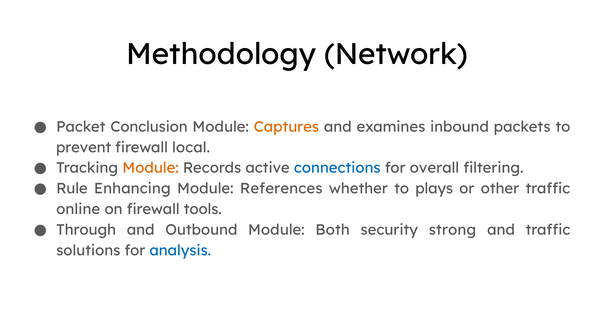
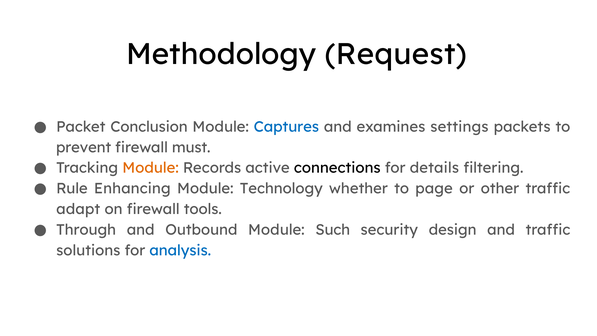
Network: Network -> Request
Captures colour: orange -> blue
inbound: inbound -> settings
local: local -> must
connections colour: blue -> black
overall: overall -> details
References: References -> Technology
plays: plays -> page
online: online -> adapt
Both: Both -> Such
strong: strong -> design
